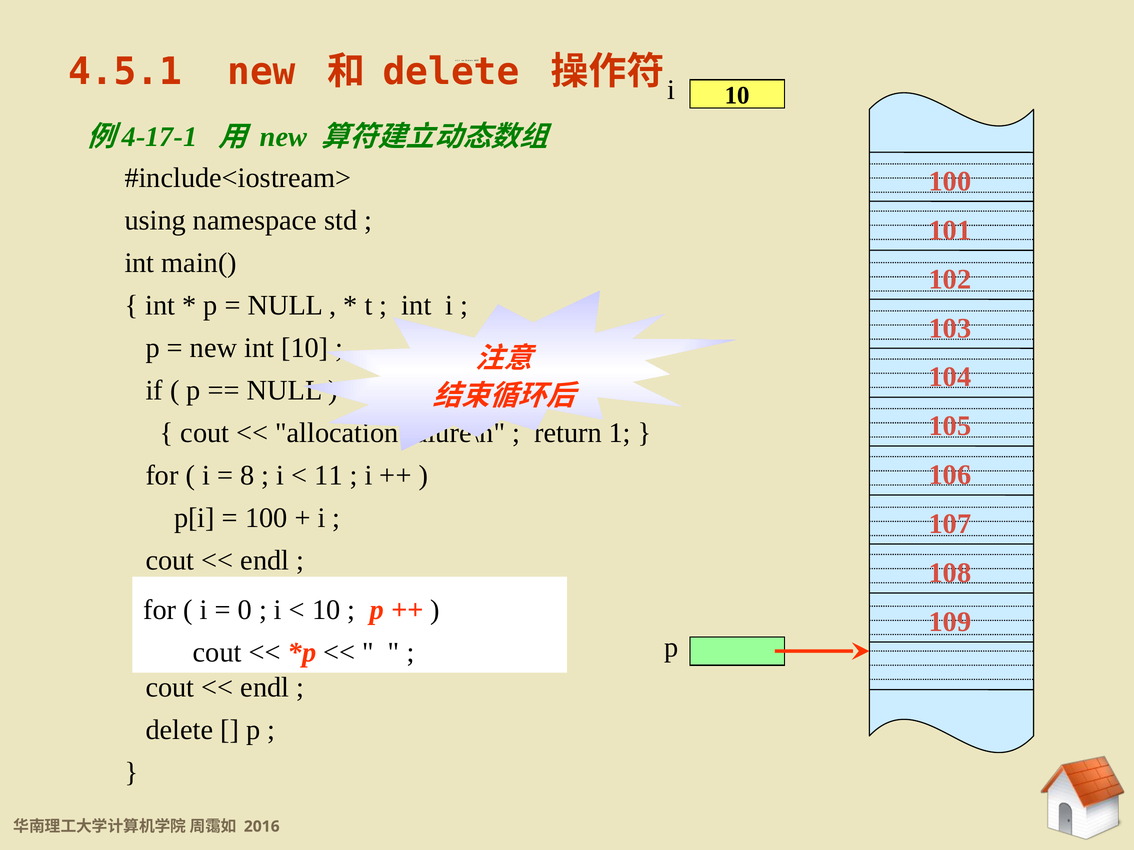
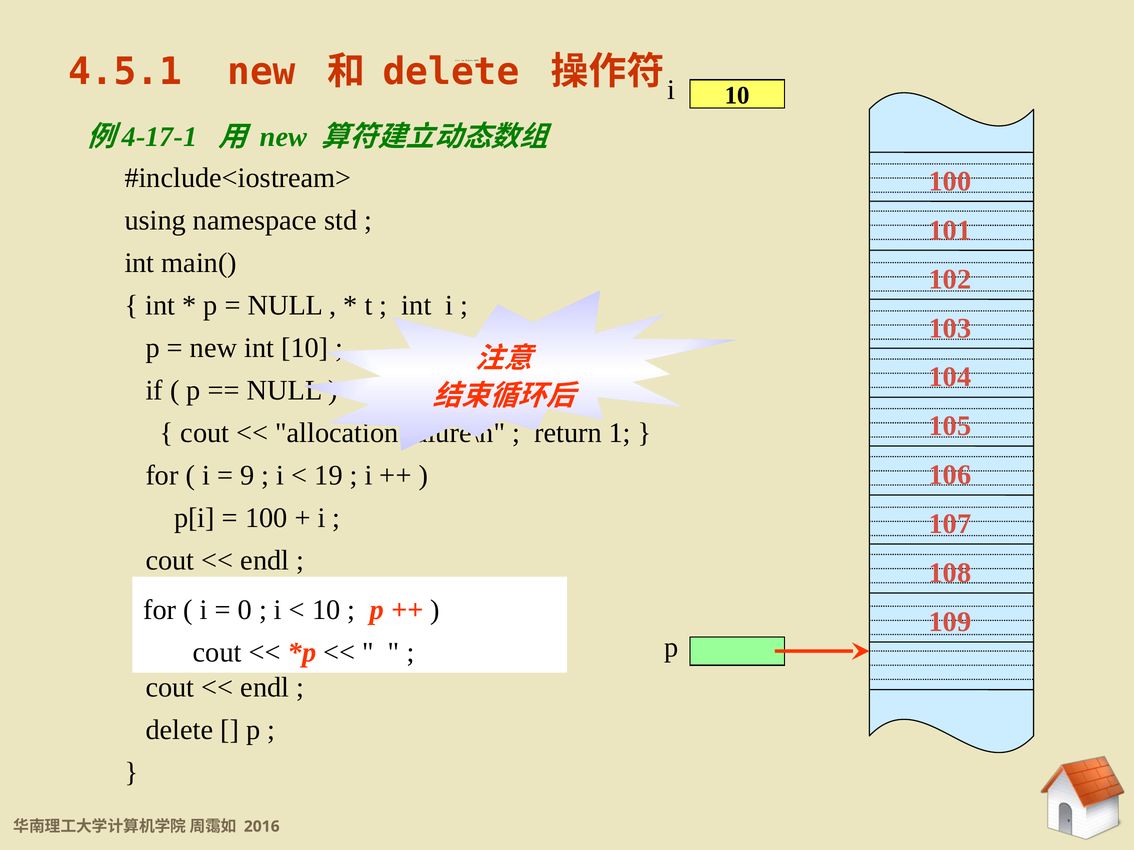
8: 8 -> 9
11: 11 -> 19
